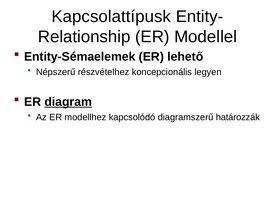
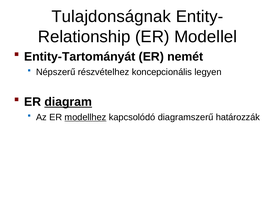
Kapcsolattípusk: Kapcsolattípusk -> Tulajdonságnak
Entity-Sémaelemek: Entity-Sémaelemek -> Entity-Tartományát
lehető: lehető -> nemét
modellhez underline: none -> present
